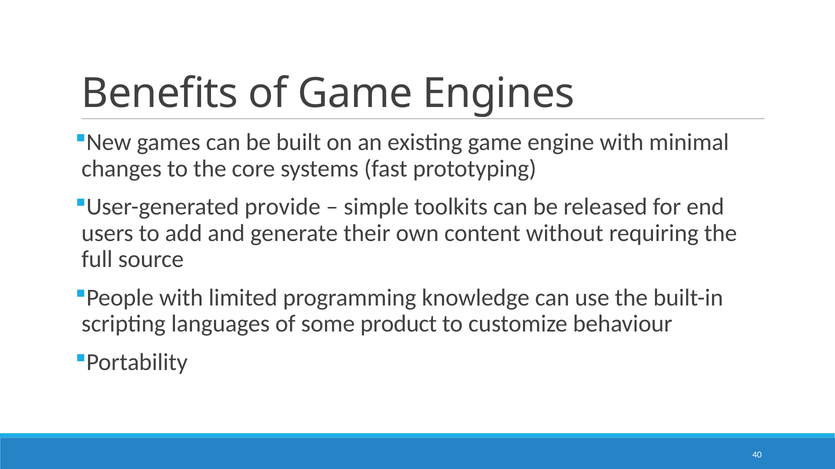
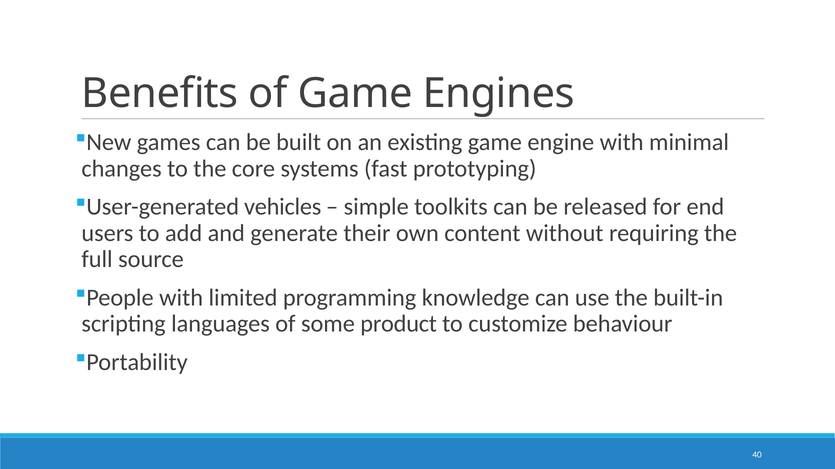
provide: provide -> vehicles
